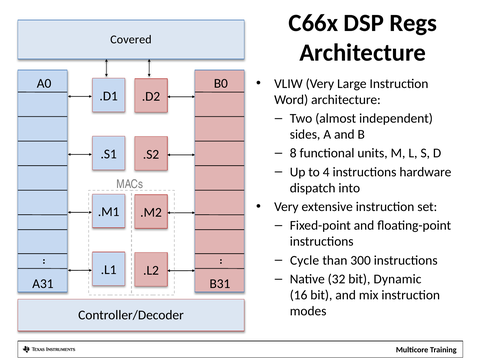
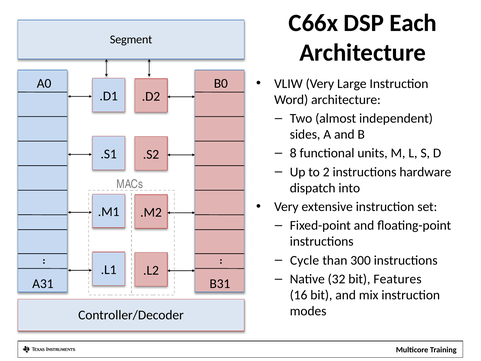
Regs: Regs -> Each
Covered: Covered -> Segment
4: 4 -> 2
Dynamic: Dynamic -> Features
